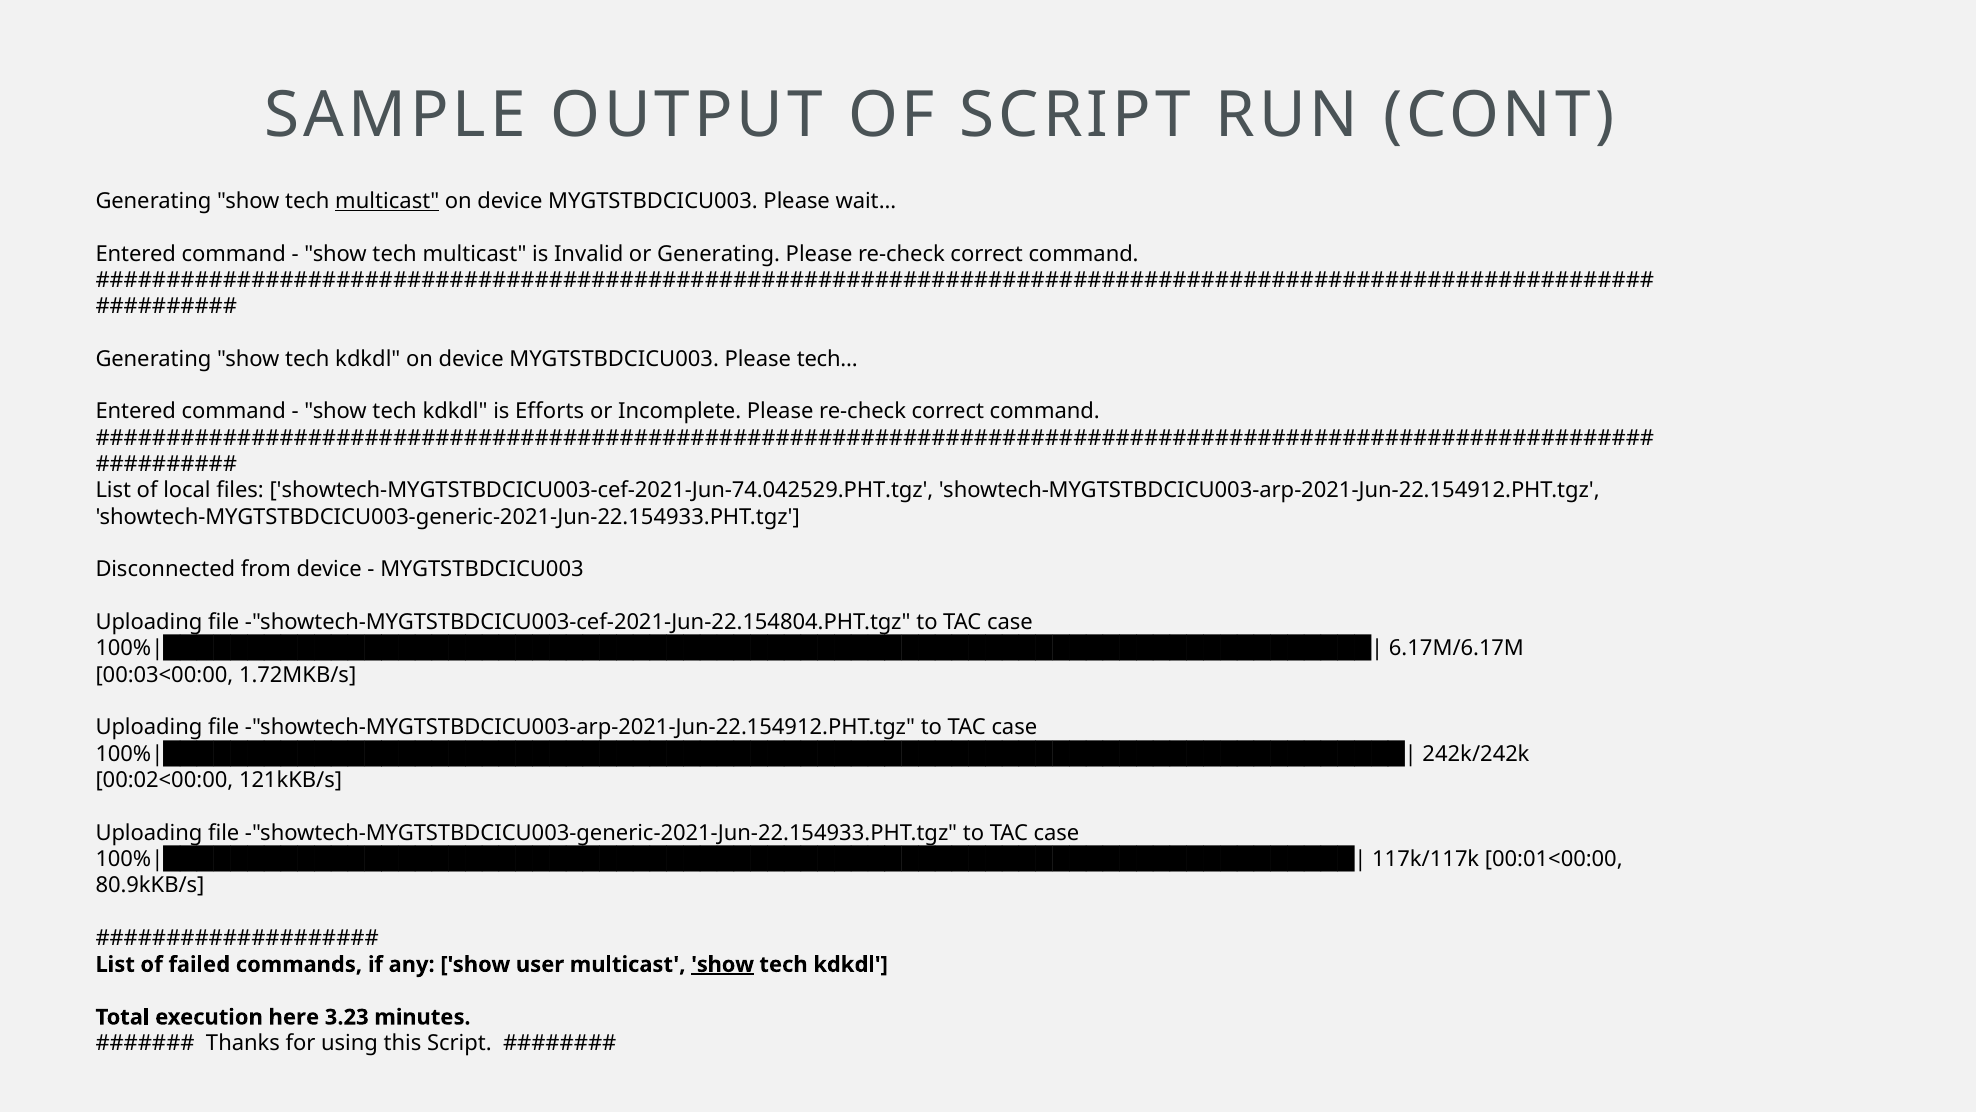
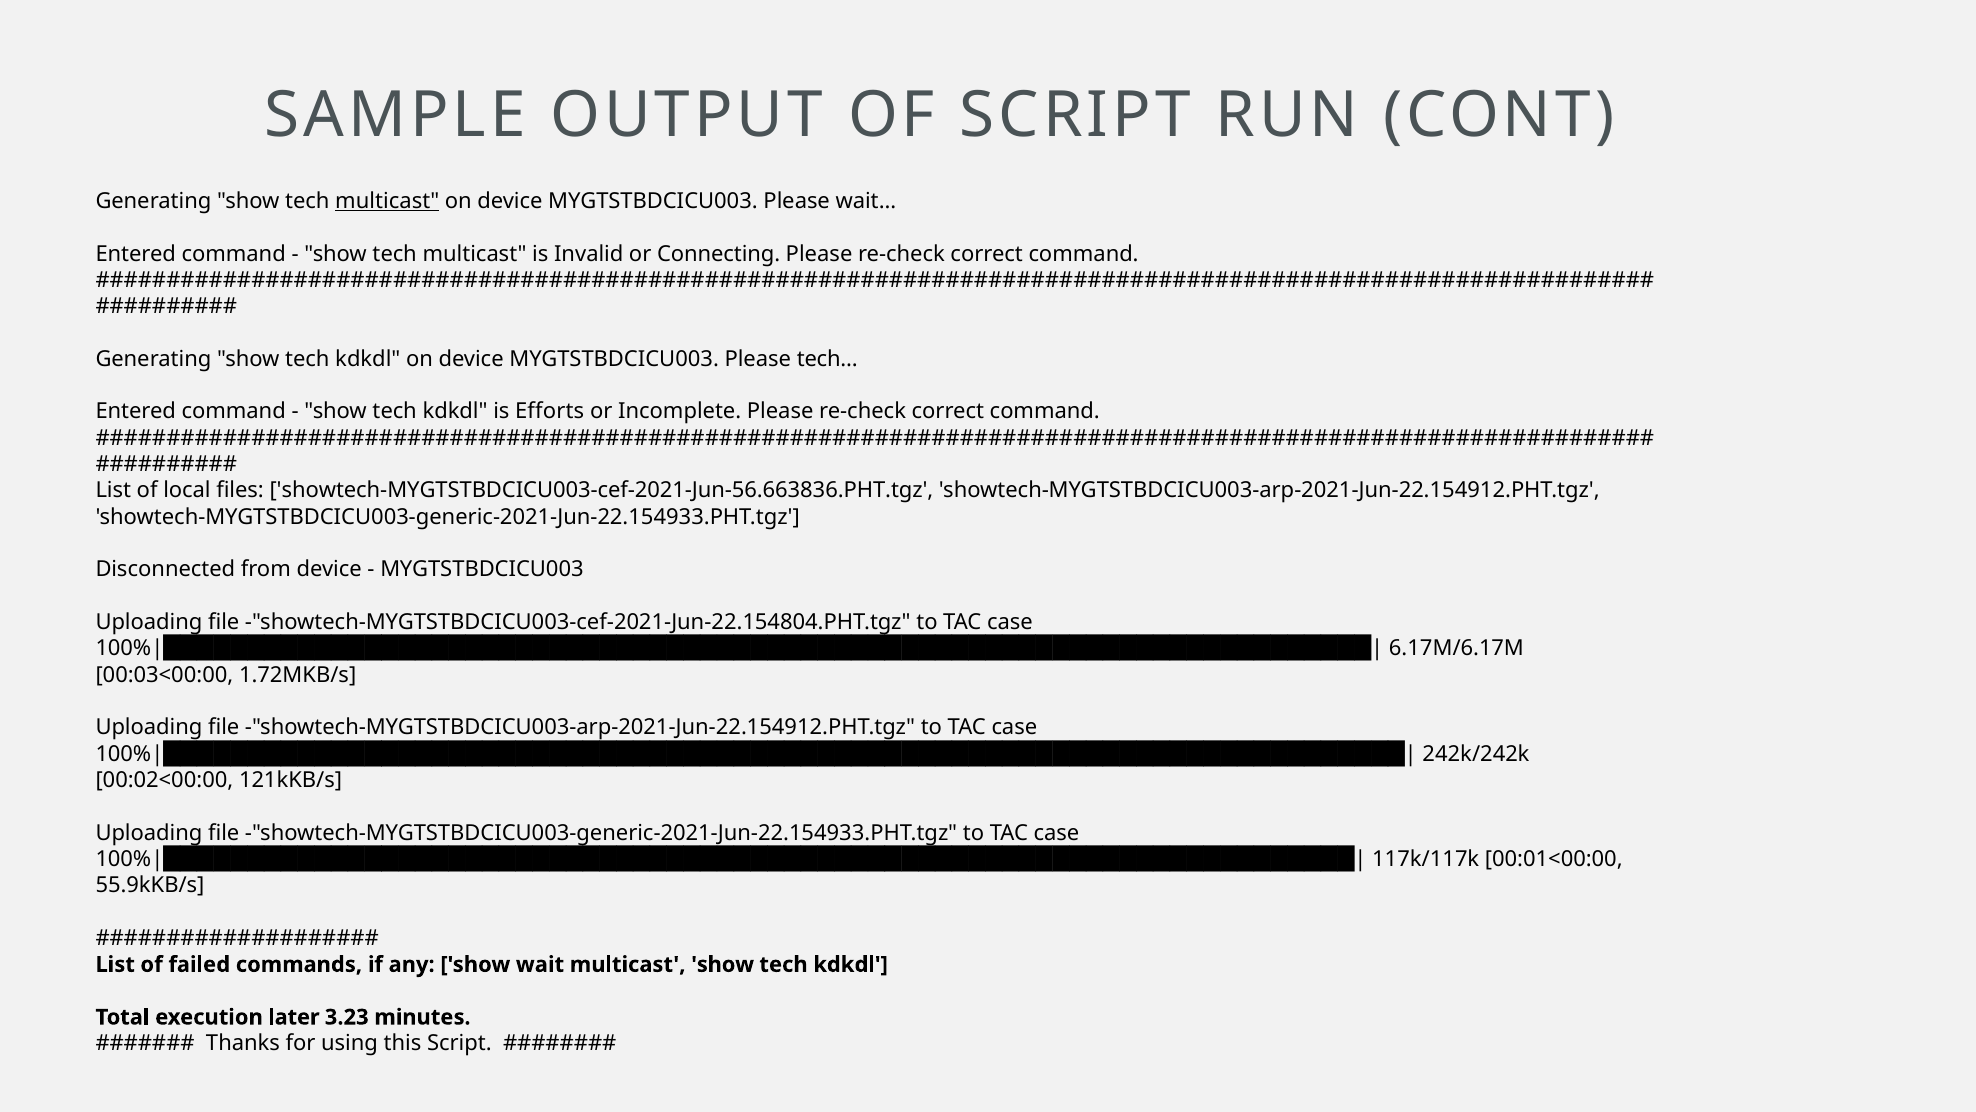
or Generating: Generating -> Connecting
showtech-MYGTSTBDCICU003-cef-2021-Jun-74.042529.PHT.tgz: showtech-MYGTSTBDCICU003-cef-2021-Jun-74.042529.PHT.tgz -> showtech-MYGTSTBDCICU003-cef-2021-Jun-56.663836.PHT.tgz
80.9kKB/s: 80.9kKB/s -> 55.9kKB/s
show user: user -> wait
show at (723, 964) underline: present -> none
here: here -> later
